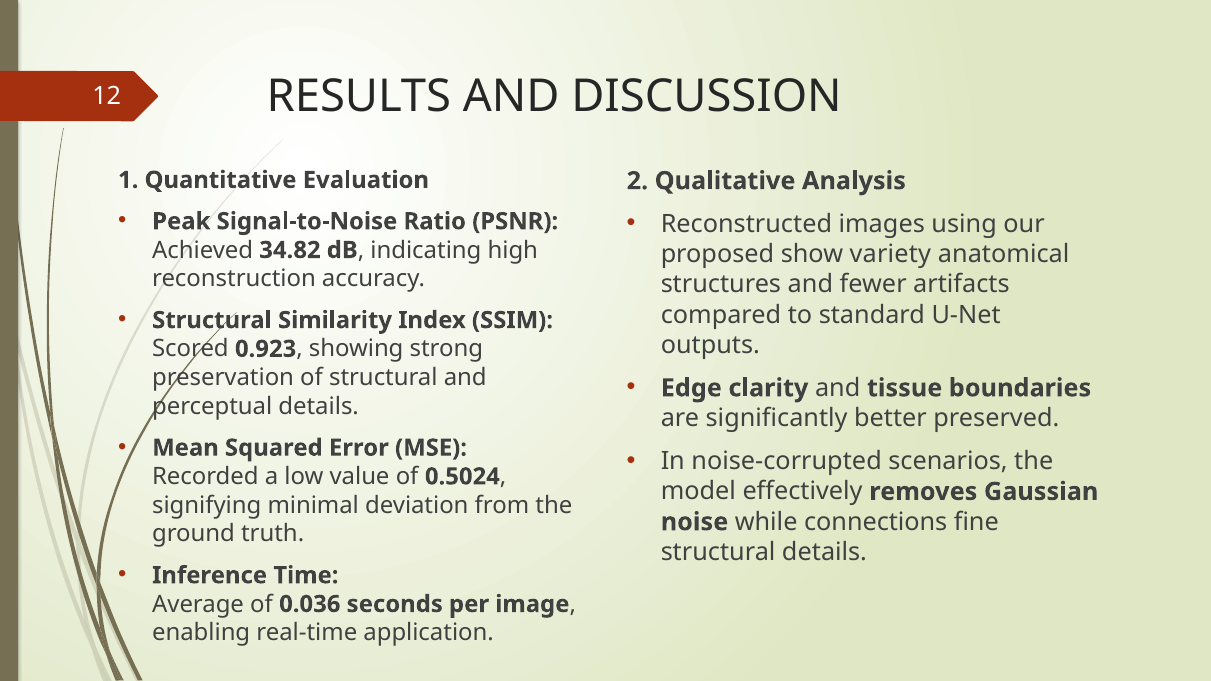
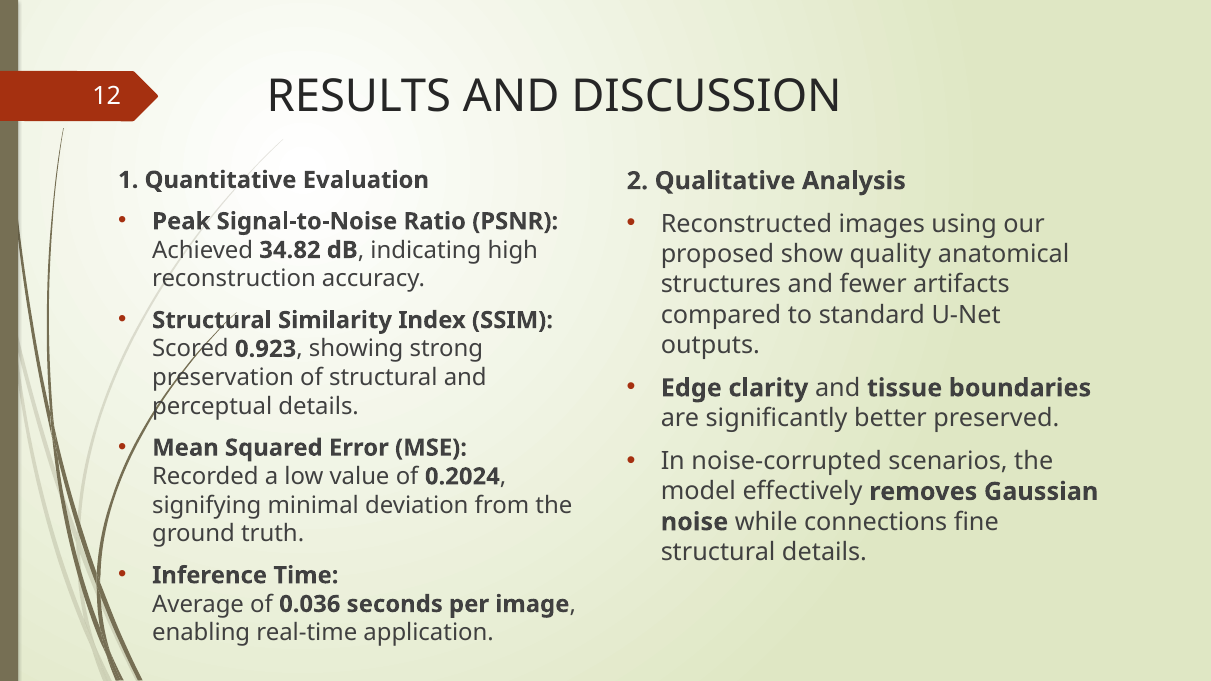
variety: variety -> quality
0.5024: 0.5024 -> 0.2024
